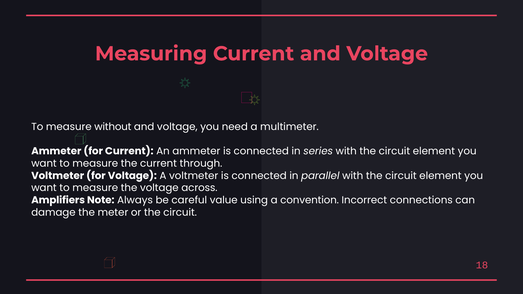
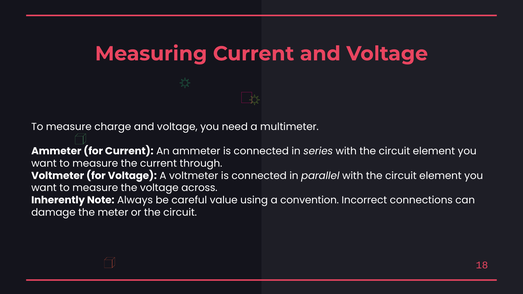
without: without -> charge
Amplifiers: Amplifiers -> Inherently
